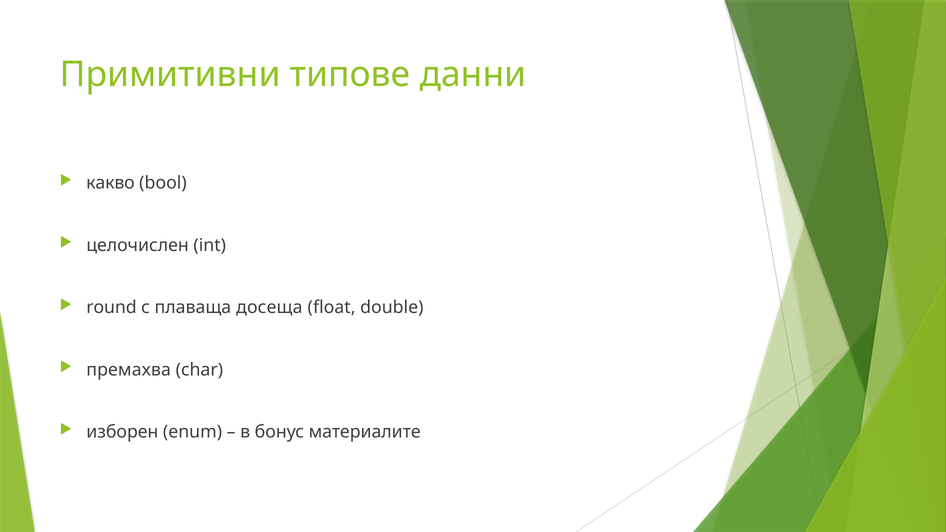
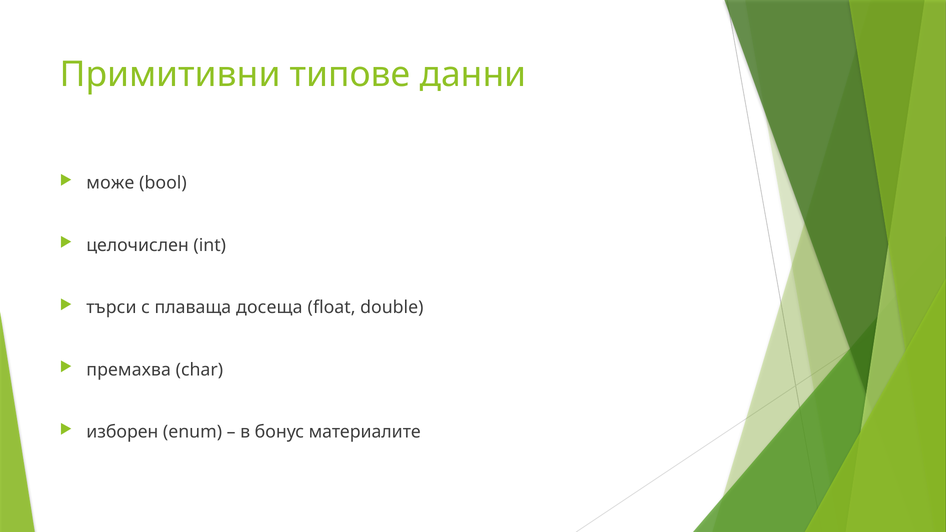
какво: какво -> може
round: round -> търси
